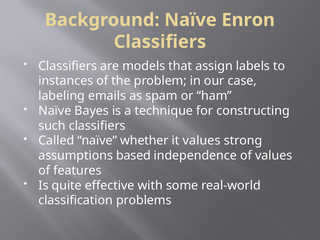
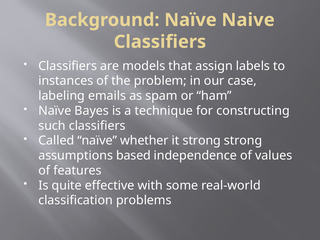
Enron: Enron -> Naive
it values: values -> strong
